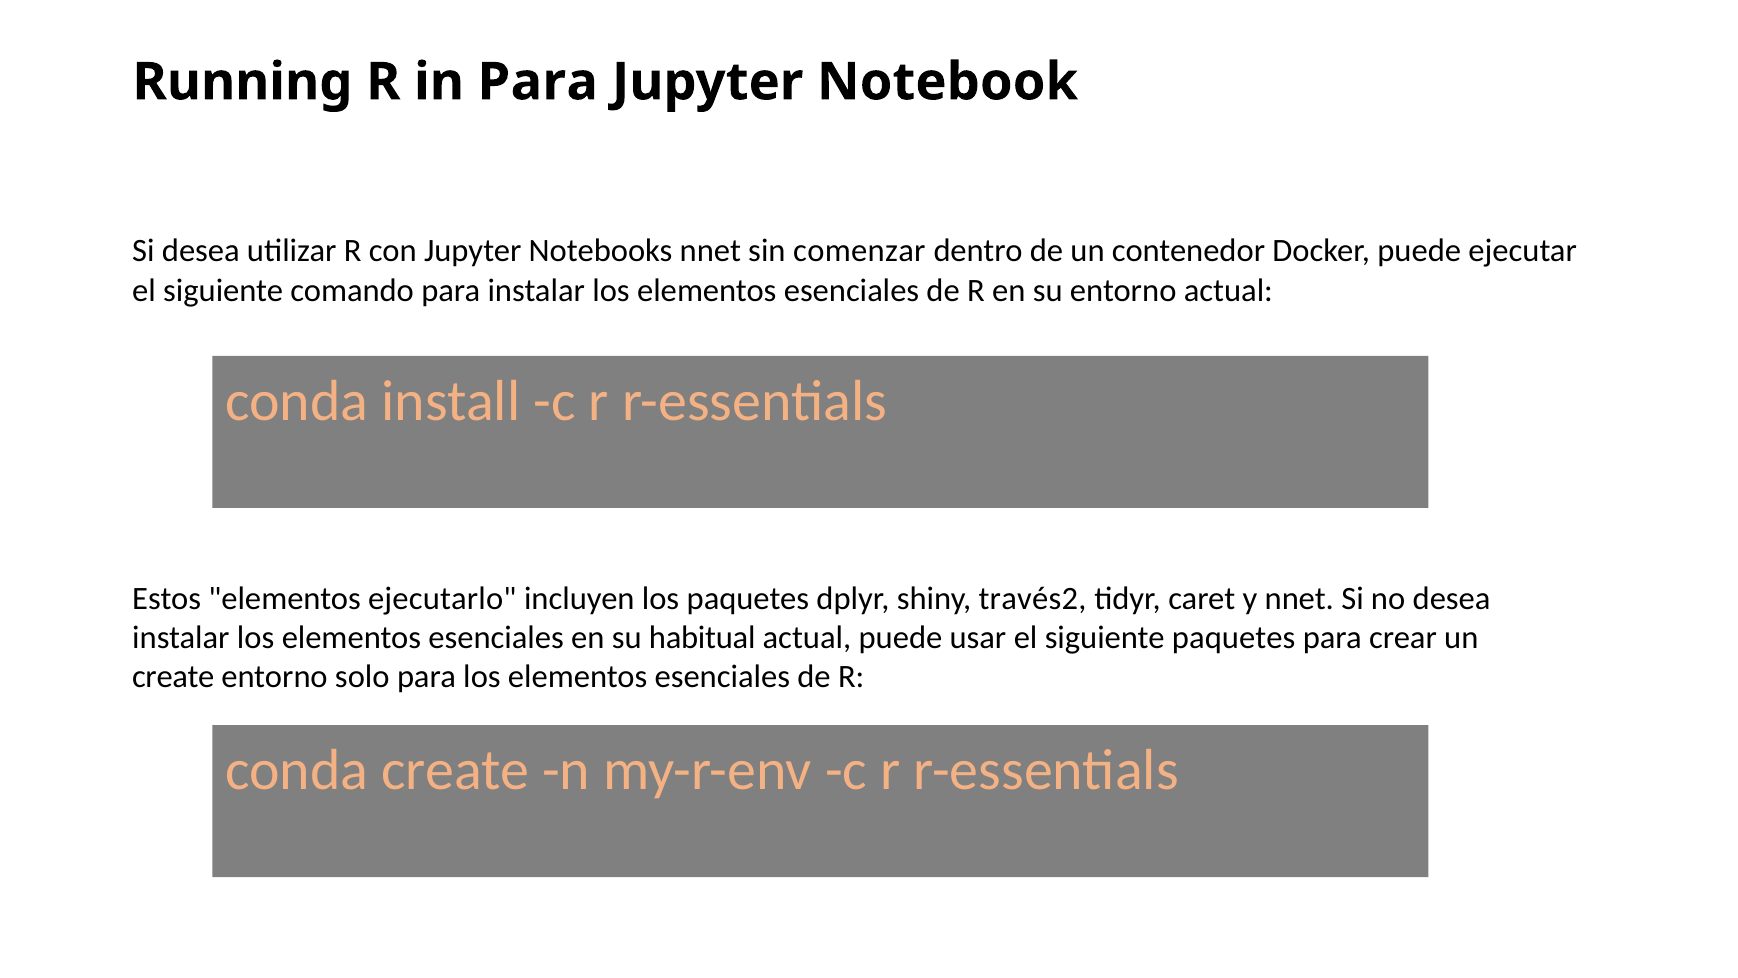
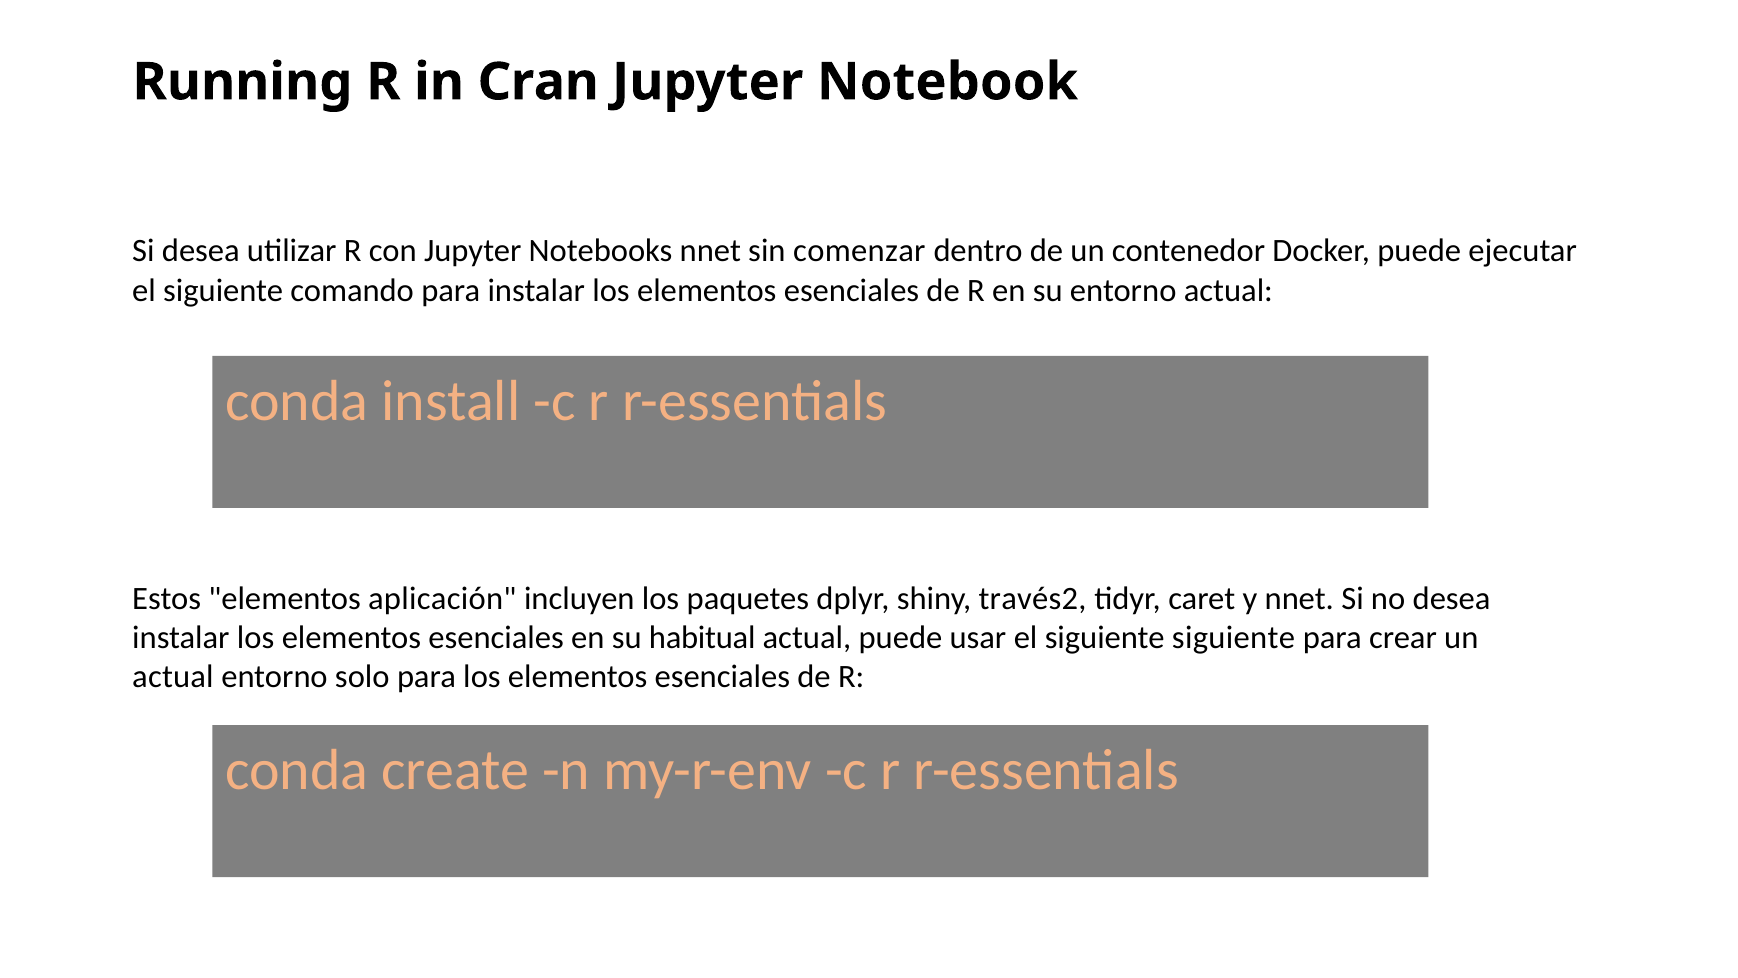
in Para: Para -> Cran
ejecutarlo: ejecutarlo -> aplicación
siguiente paquetes: paquetes -> siguiente
create at (173, 676): create -> actual
